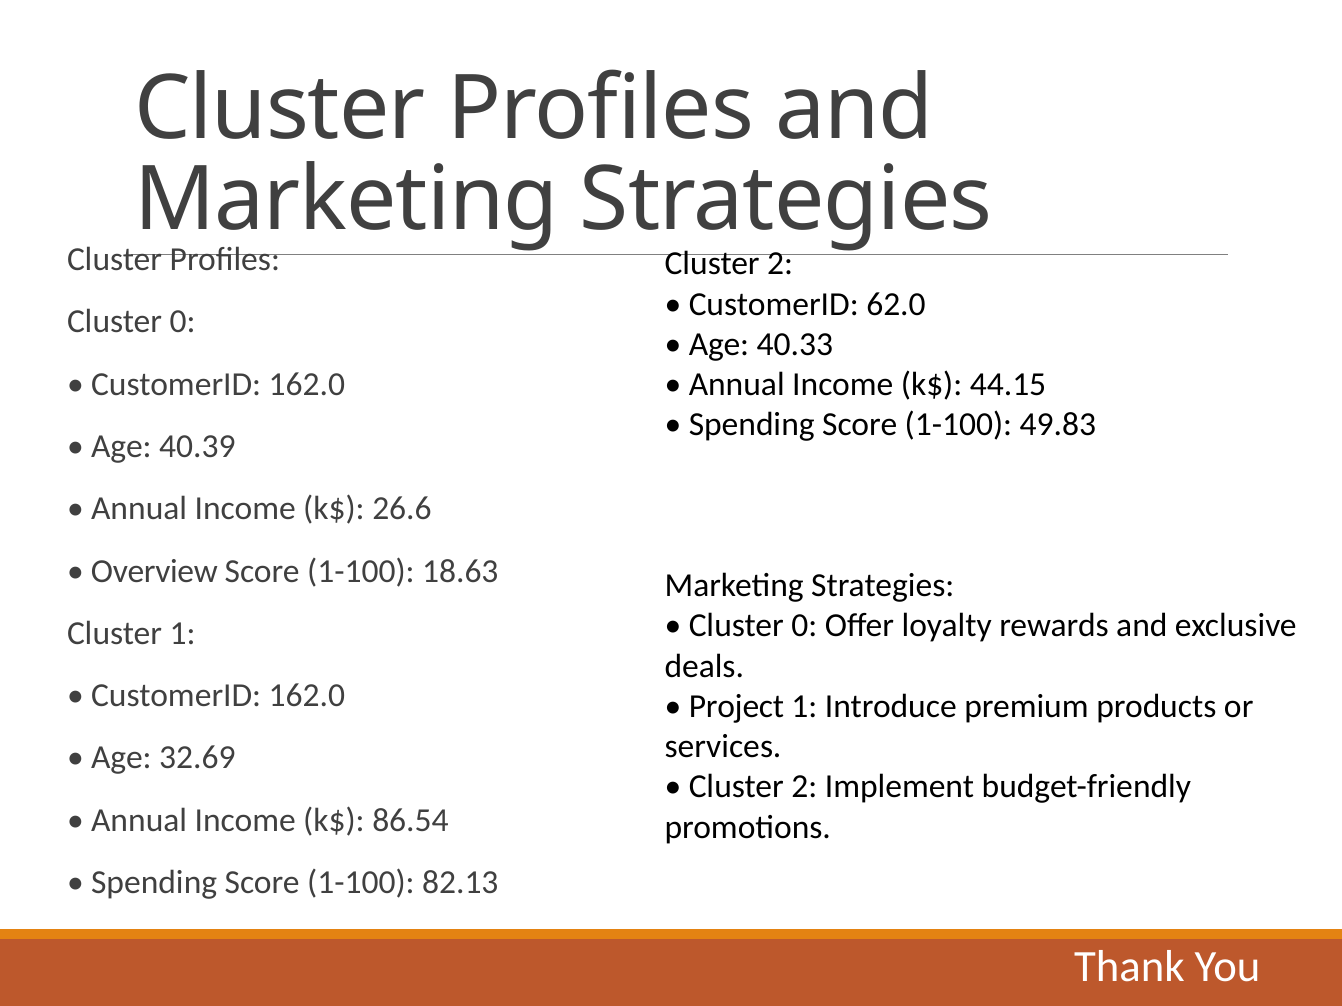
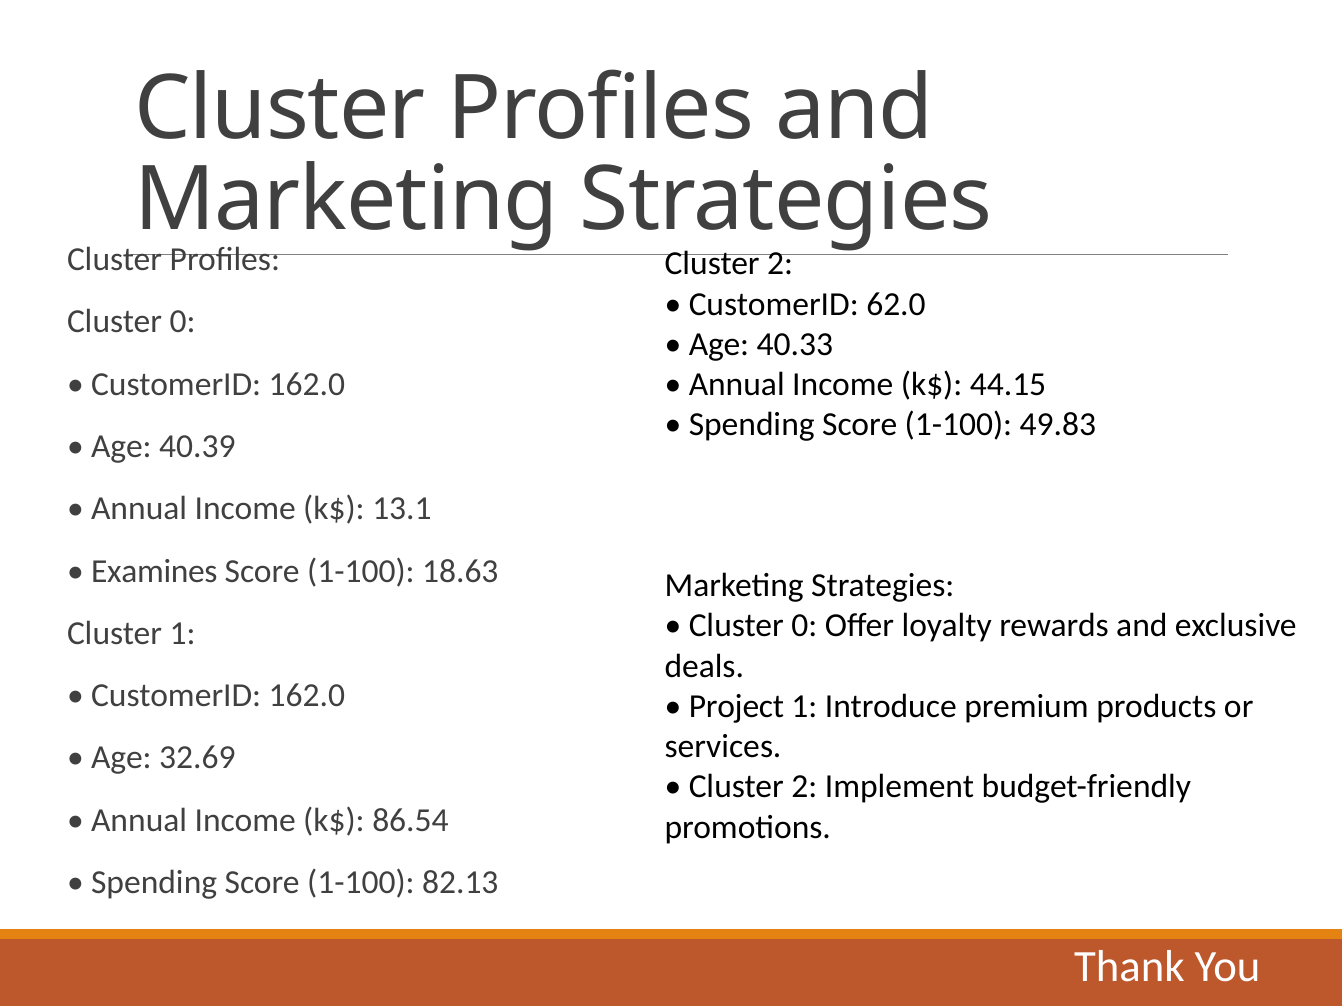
26.6: 26.6 -> 13.1
Overview: Overview -> Examines
